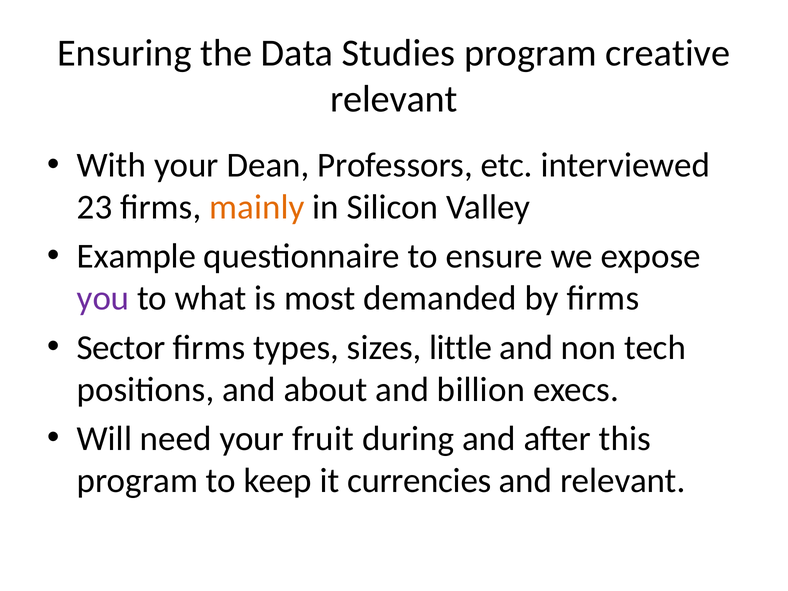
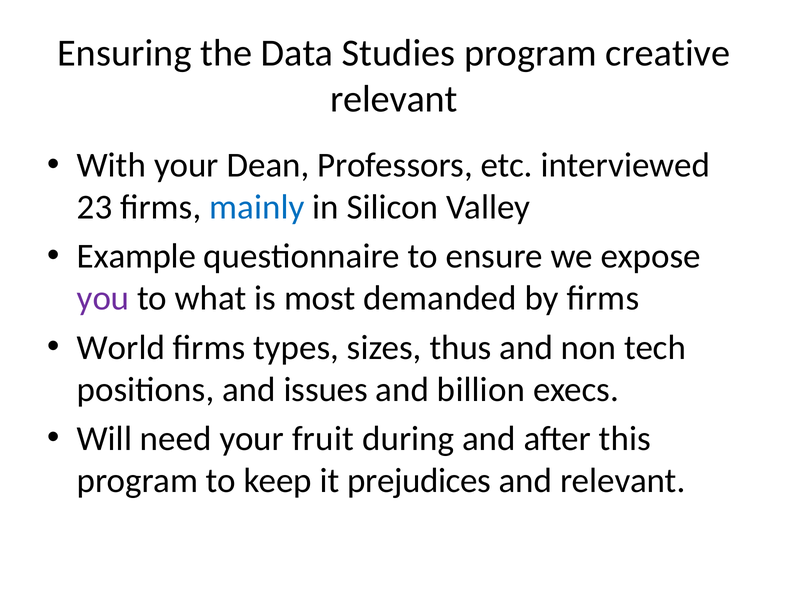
mainly colour: orange -> blue
Sector: Sector -> World
little: little -> thus
about: about -> issues
currencies: currencies -> prejudices
